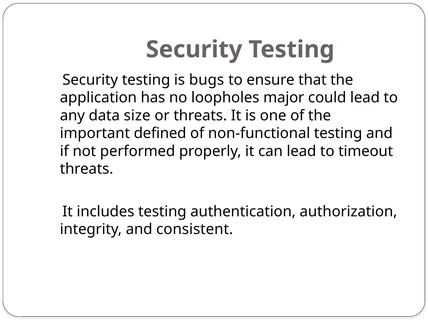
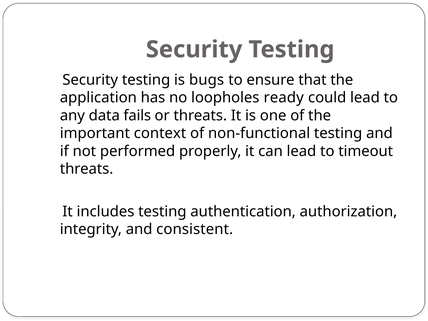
major: major -> ready
size: size -> fails
defined: defined -> context
